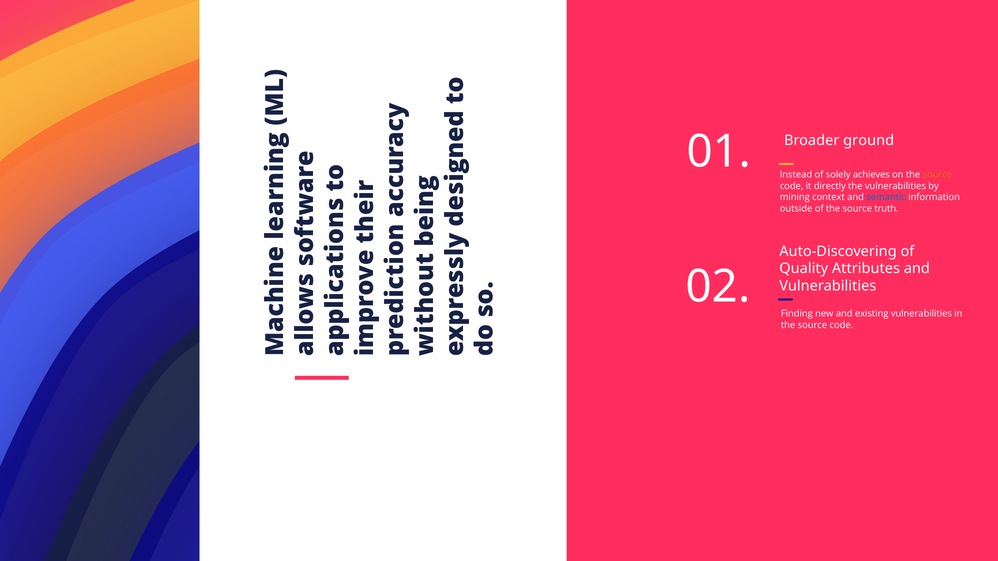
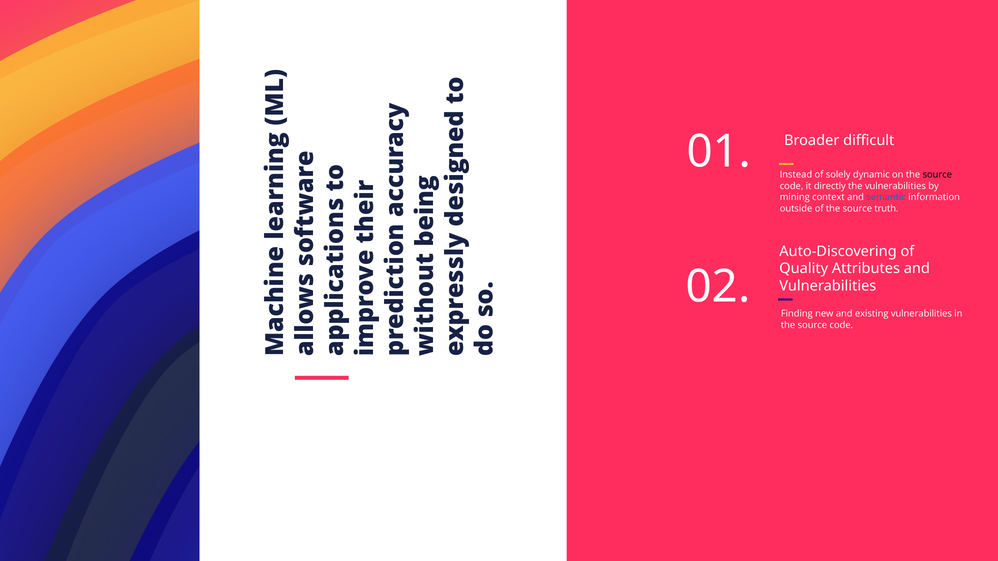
ground: ground -> difficult
achieves: achieves -> dynamic
source at (937, 175) colour: orange -> black
